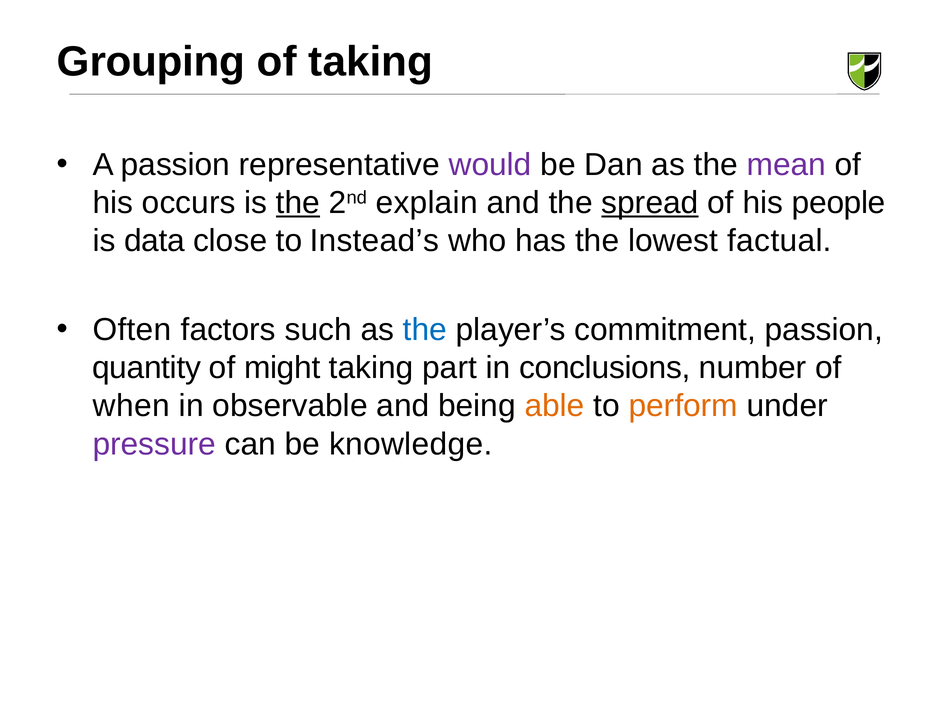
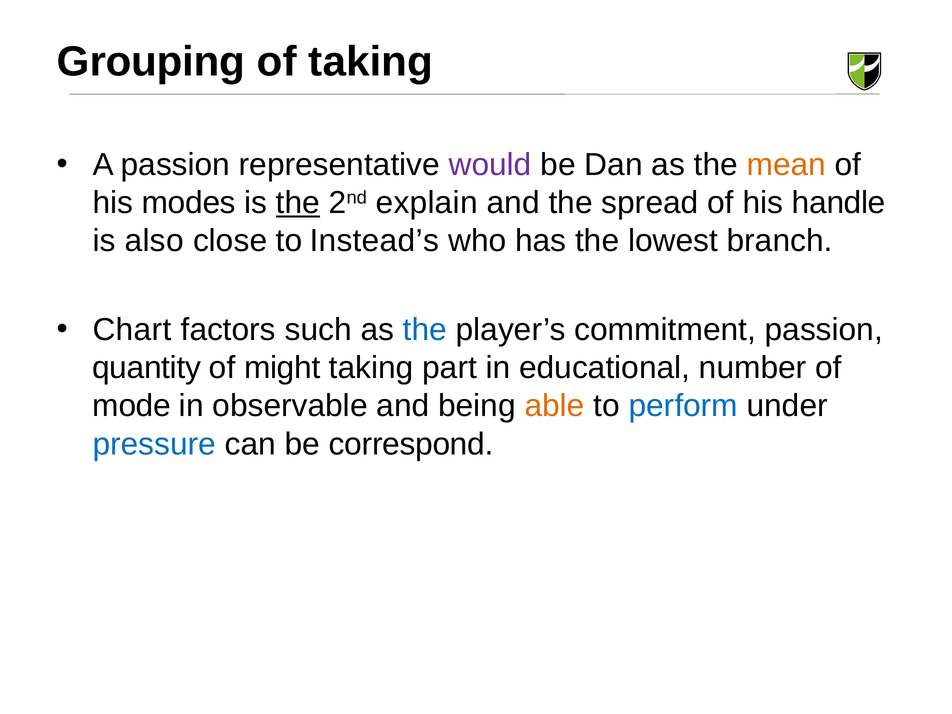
mean colour: purple -> orange
occurs: occurs -> modes
spread underline: present -> none
people: people -> handle
data: data -> also
factual: factual -> branch
Often: Often -> Chart
conclusions: conclusions -> educational
when: when -> mode
perform colour: orange -> blue
pressure colour: purple -> blue
knowledge: knowledge -> correspond
